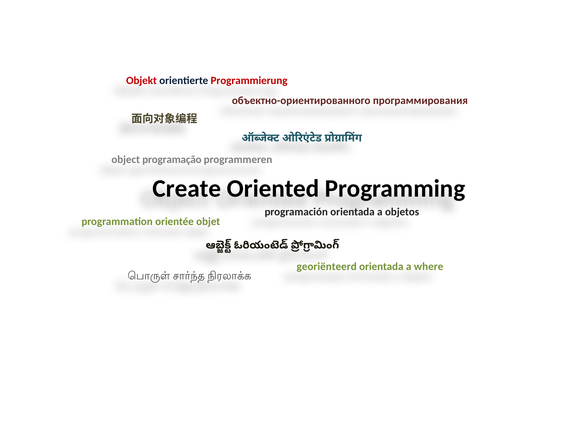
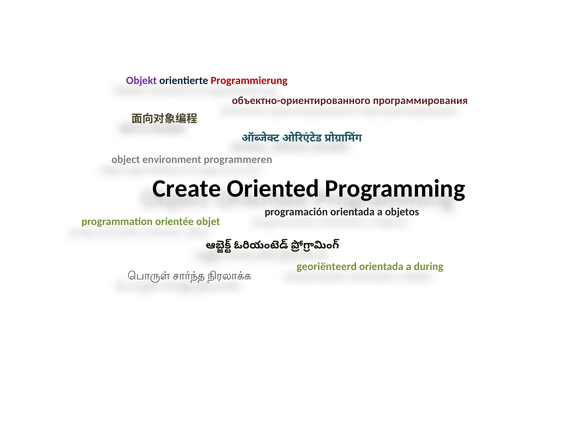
Objekt colour: red -> purple
programação: programação -> environment
where: where -> during
